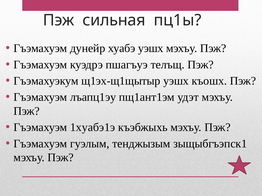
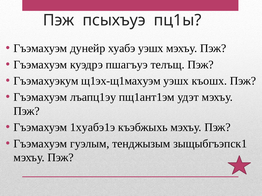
сильная: сильная -> псыхъуэ
щ1эх-щ1щытыр: щ1эх-щ1щытыр -> щ1эх-щ1махуэм
